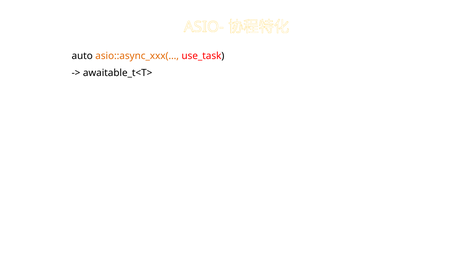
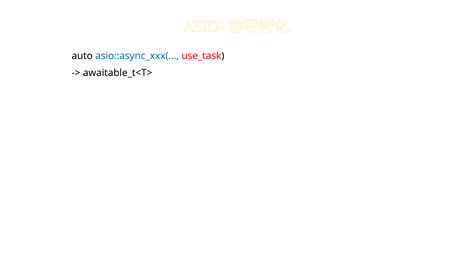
asio::async_xxx(… colour: orange -> blue
